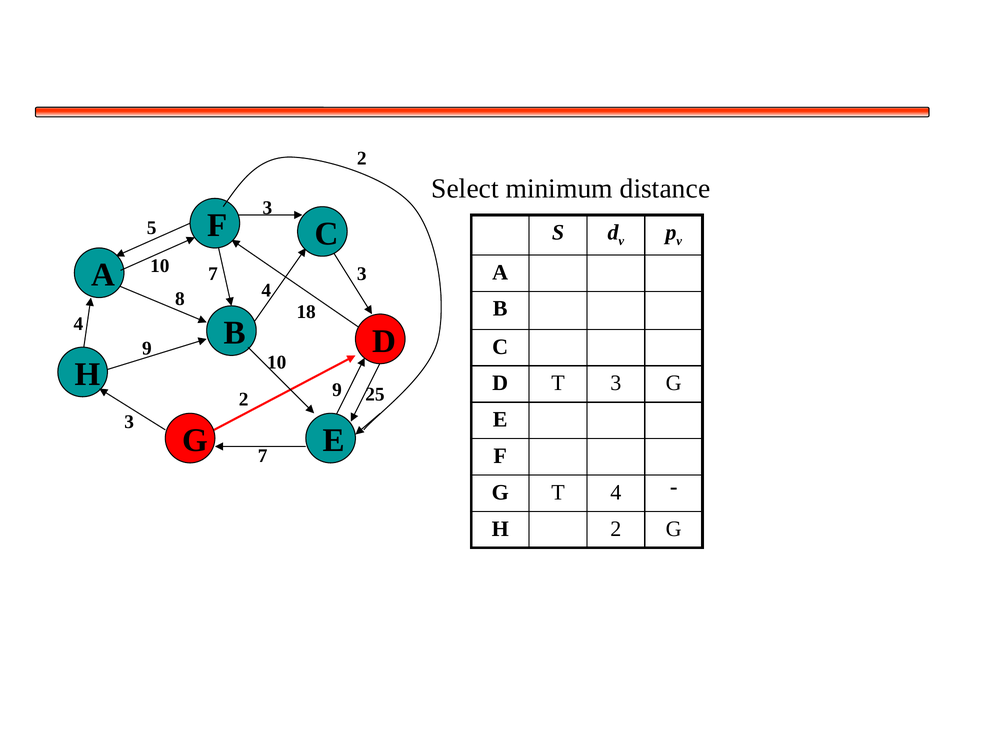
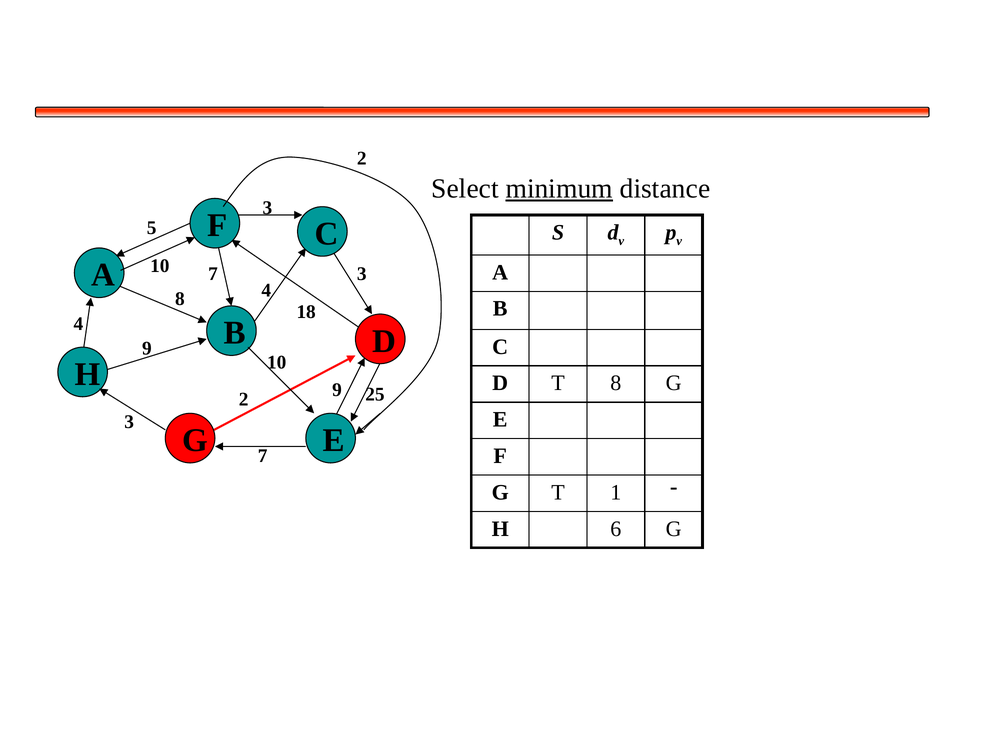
minimum underline: none -> present
T 3: 3 -> 8
T 4: 4 -> 1
H 2: 2 -> 6
